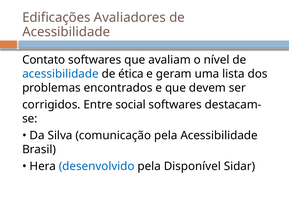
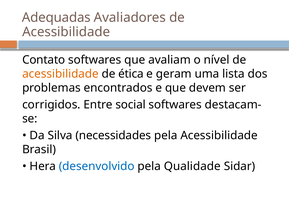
Edificações: Edificações -> Adequadas
acessibilidade at (60, 74) colour: blue -> orange
comunicação: comunicação -> necessidades
Disponível: Disponível -> Qualidade
